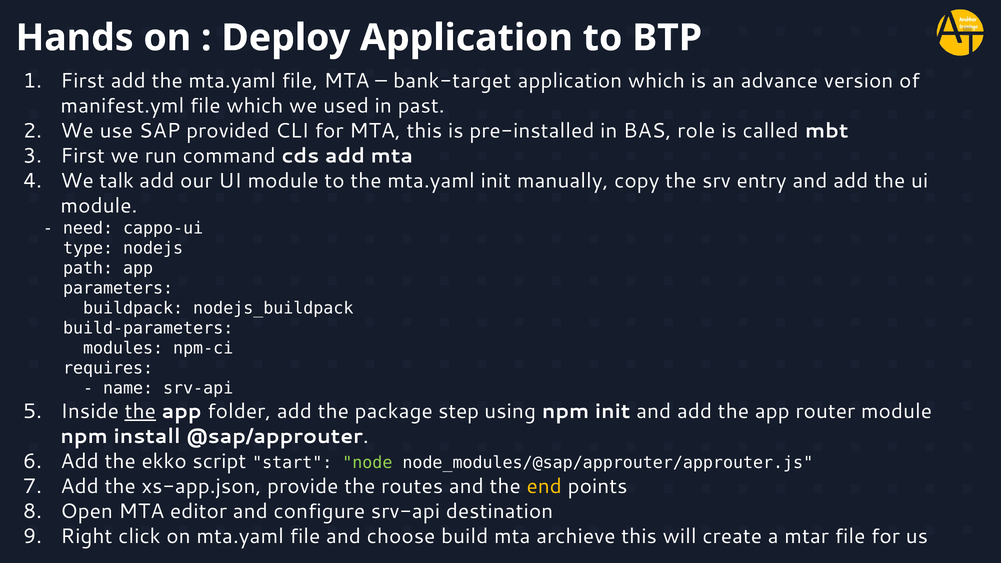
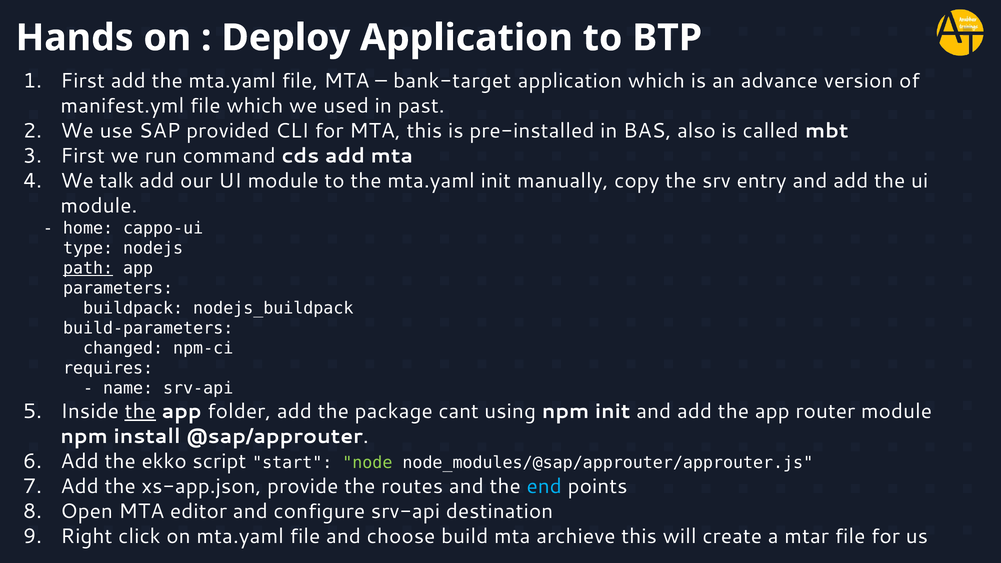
role: role -> also
need: need -> home
path underline: none -> present
modules: modules -> changed
step: step -> cant
end colour: yellow -> light blue
